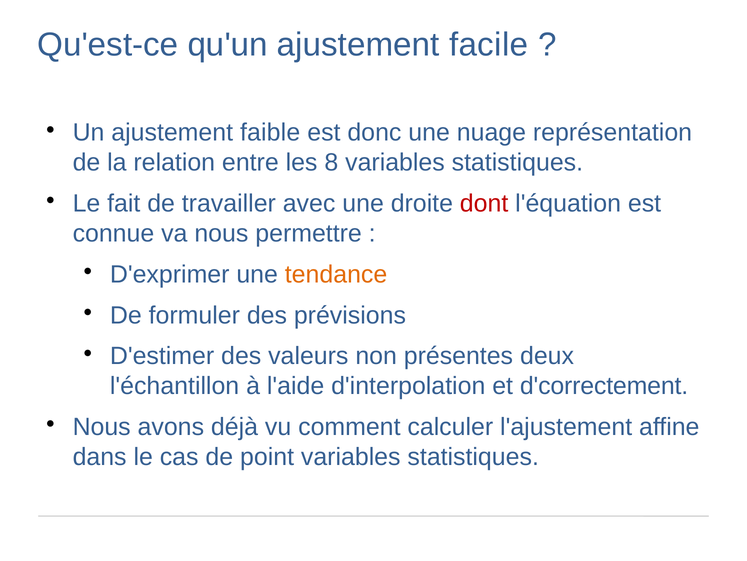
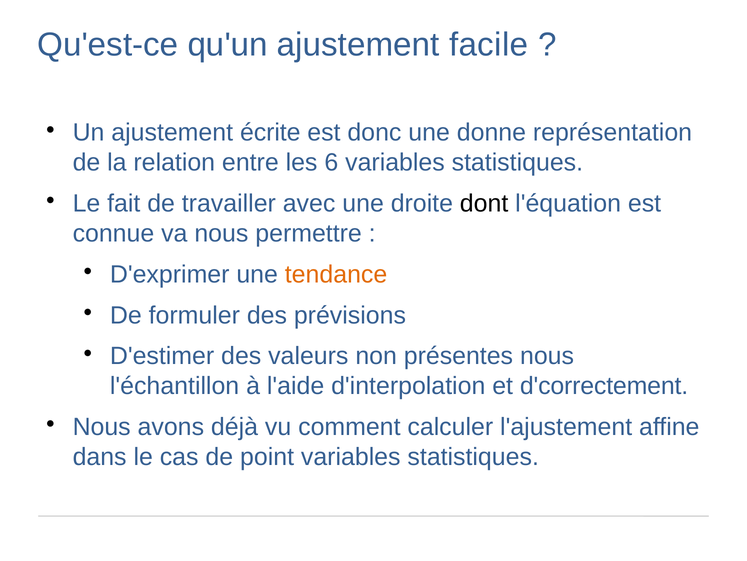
faible: faible -> écrite
nuage: nuage -> donne
8: 8 -> 6
dont colour: red -> black
présentes deux: deux -> nous
